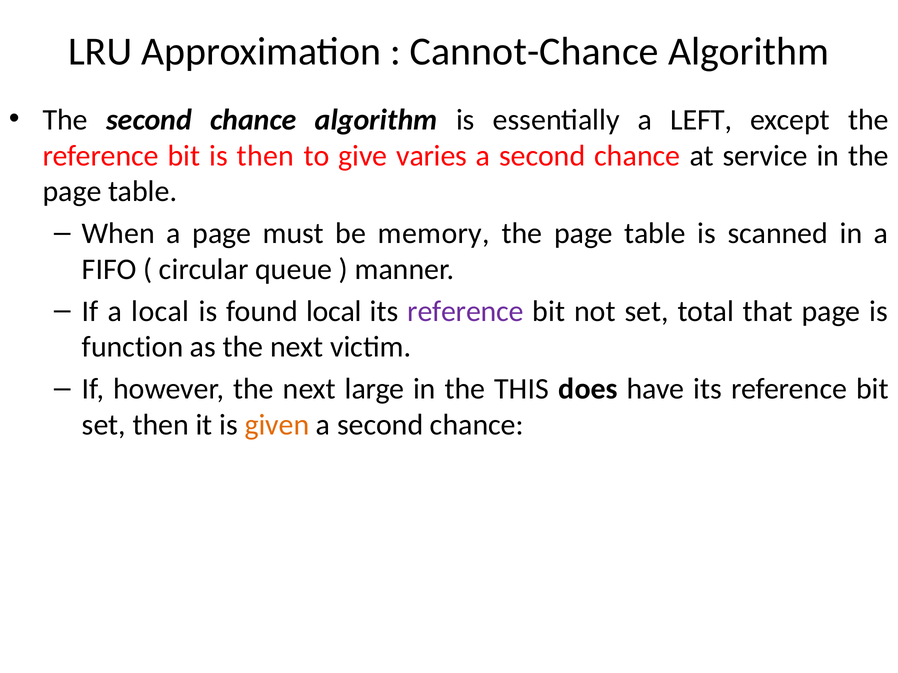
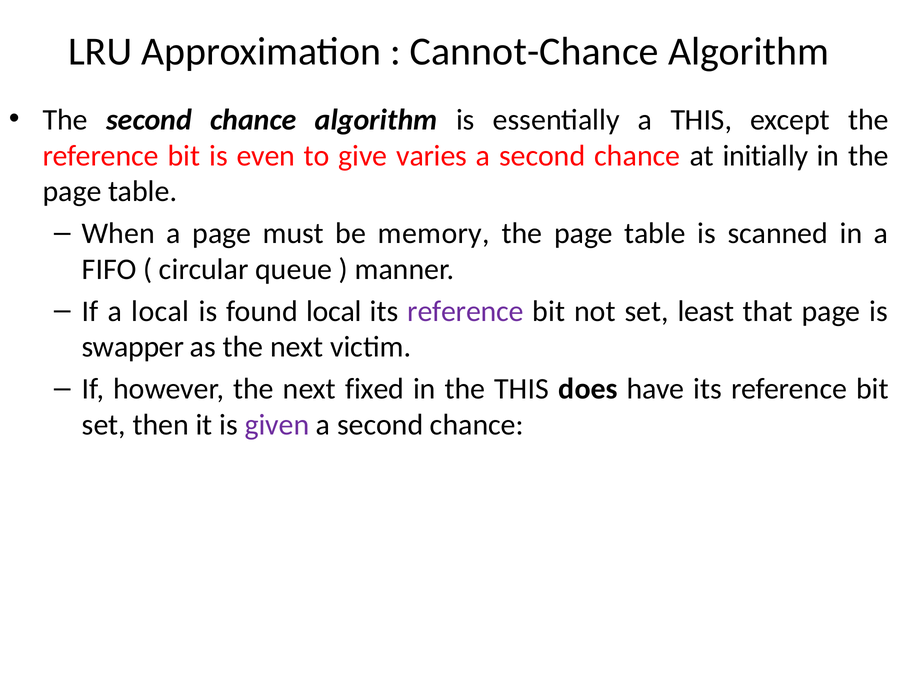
a LEFT: LEFT -> THIS
is then: then -> even
service: service -> initially
total: total -> least
function: function -> swapper
large: large -> fixed
given colour: orange -> purple
